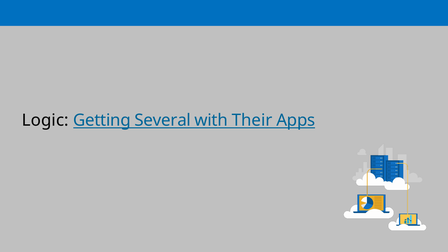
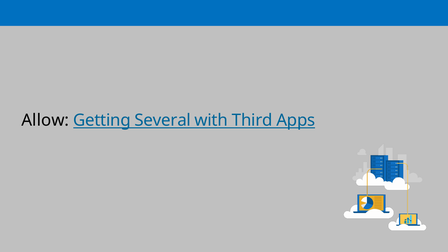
Logic: Logic -> Allow
Their: Their -> Third
